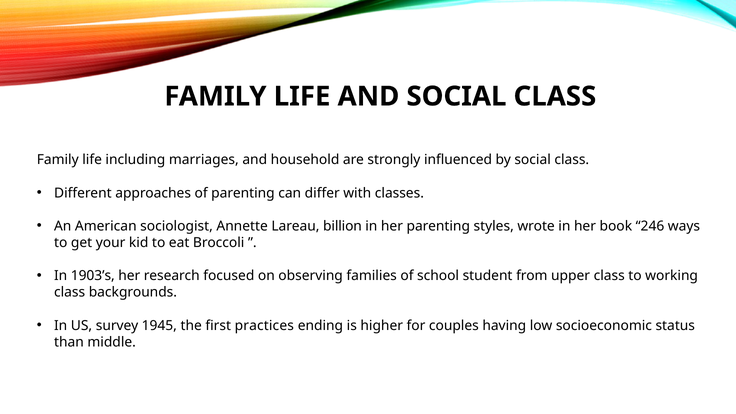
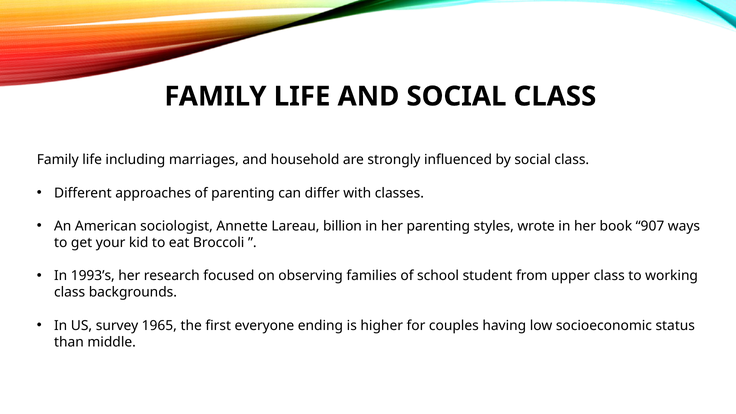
246: 246 -> 907
1903’s: 1903’s -> 1993’s
1945: 1945 -> 1965
practices: practices -> everyone
